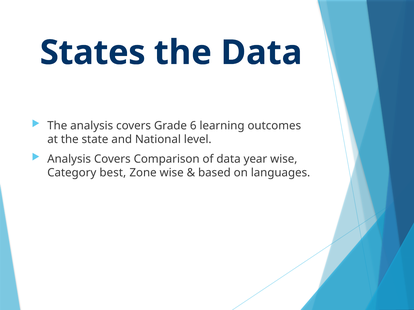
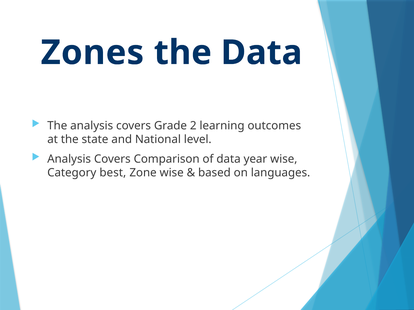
States: States -> Zones
6: 6 -> 2
